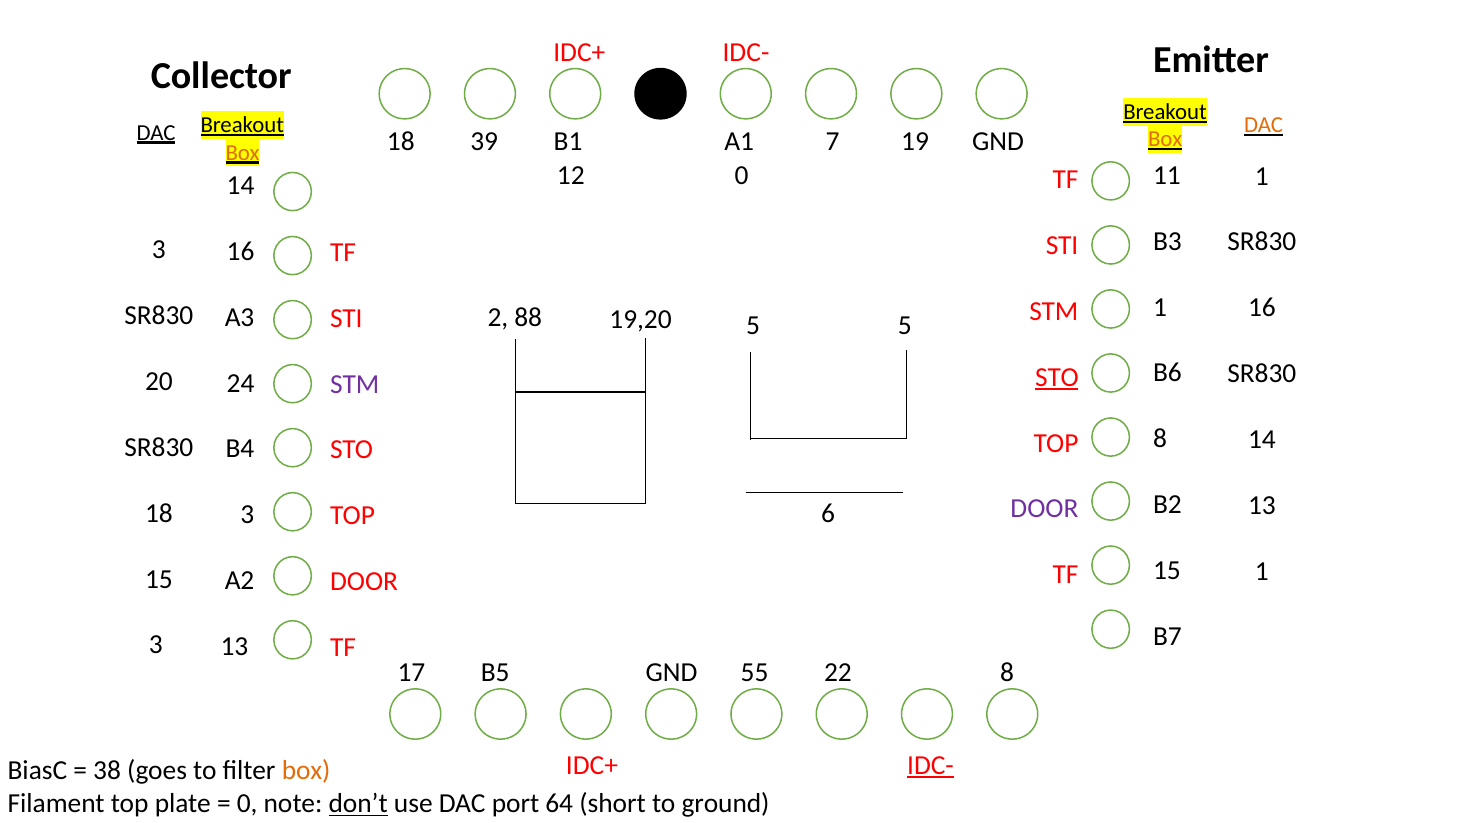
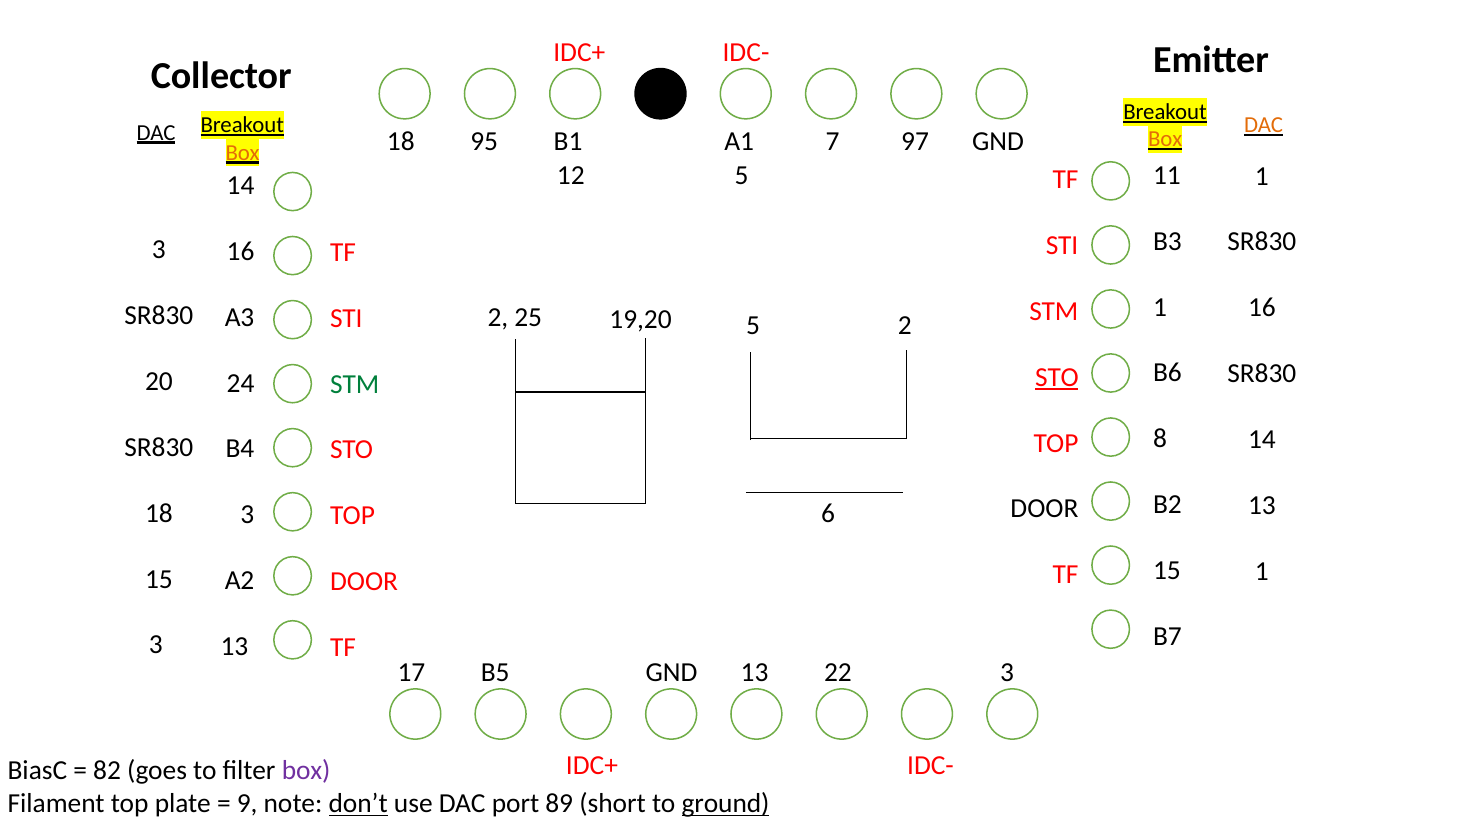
39: 39 -> 95
19: 19 -> 97
12 0: 0 -> 5
88: 88 -> 25
5 at (905, 326): 5 -> 2
STM at (355, 384) colour: purple -> green
DOOR at (1044, 509) colour: purple -> black
GND 55: 55 -> 13
22 8: 8 -> 3
IDC- at (931, 764) underline: present -> none
38: 38 -> 82
box at (306, 770) colour: orange -> purple
0 at (247, 803): 0 -> 9
64: 64 -> 89
ground underline: none -> present
